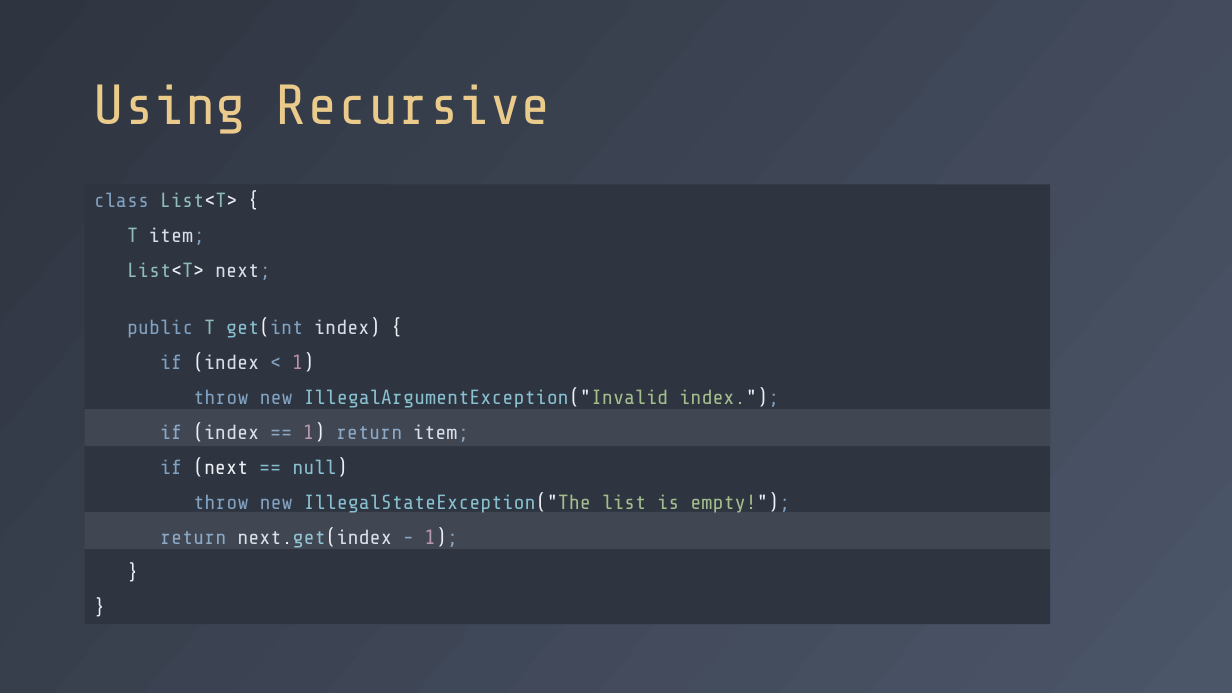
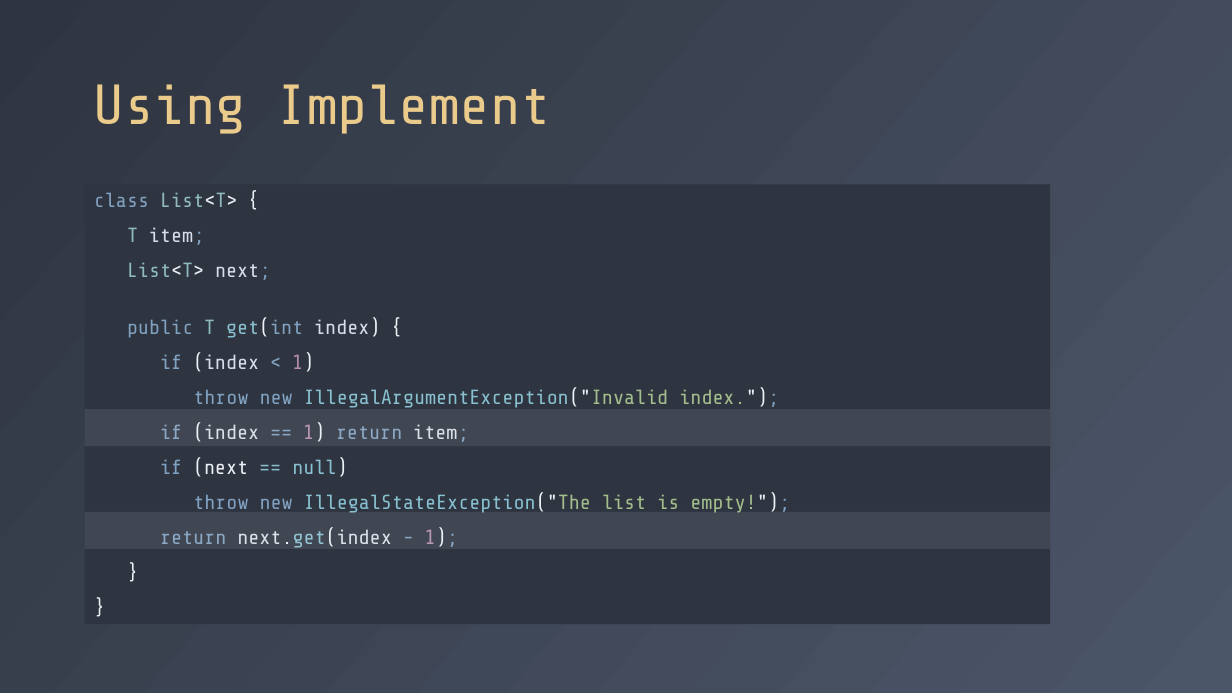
Recursive: Recursive -> Implement
